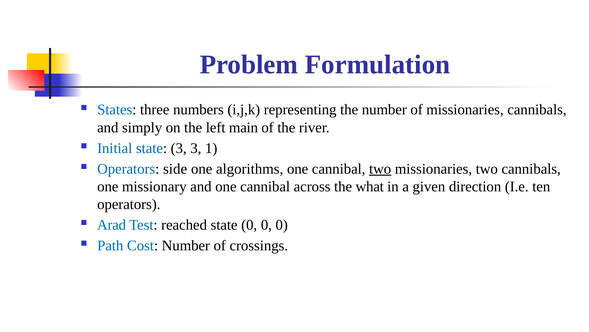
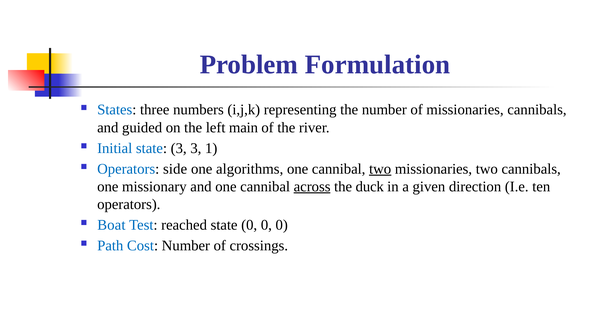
simply: simply -> guided
across underline: none -> present
what: what -> duck
Arad: Arad -> Boat
